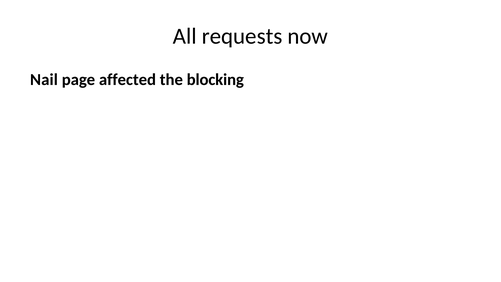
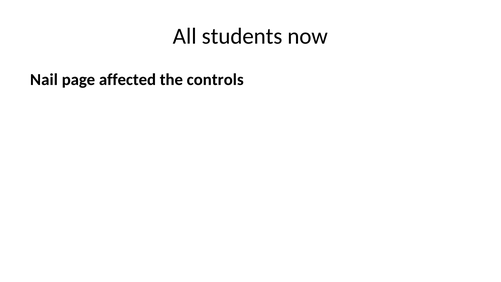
requests: requests -> students
blocking: blocking -> controls
